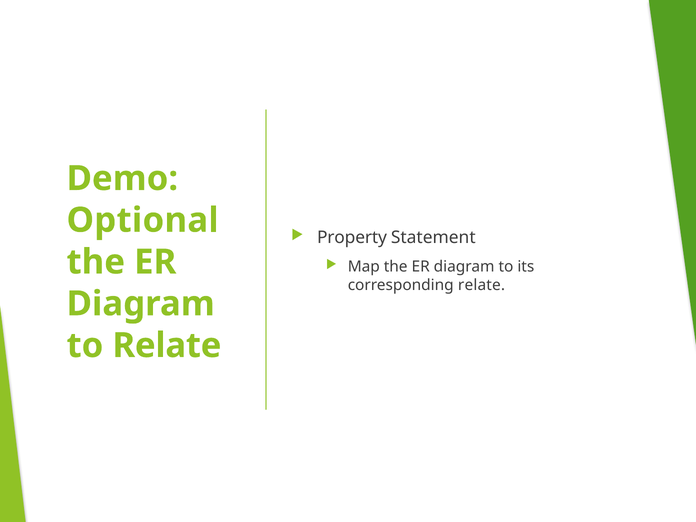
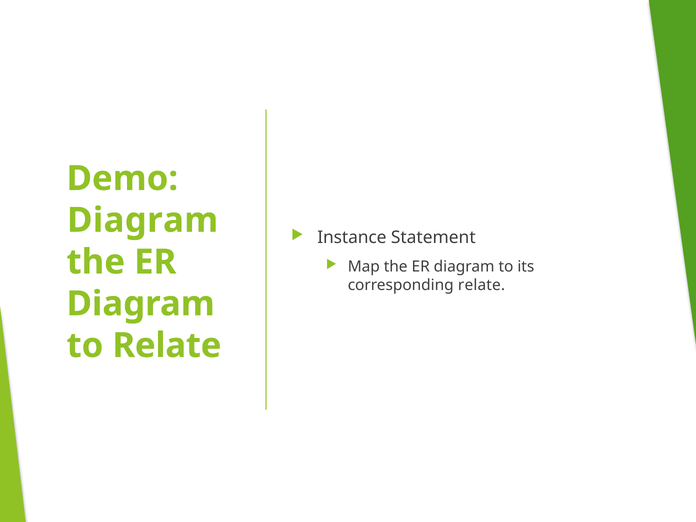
Optional at (143, 220): Optional -> Diagram
Property: Property -> Instance
